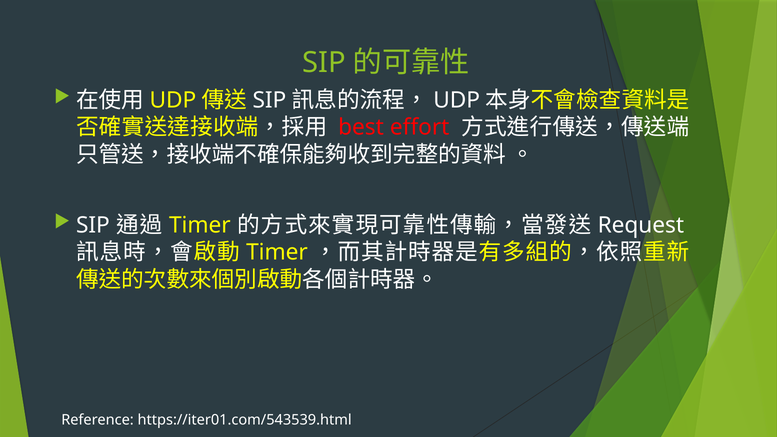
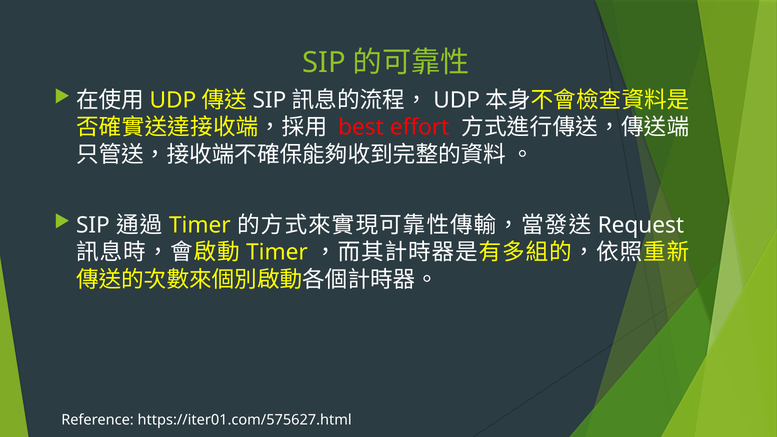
https://iter01.com/543539.html: https://iter01.com/543539.html -> https://iter01.com/575627.html
